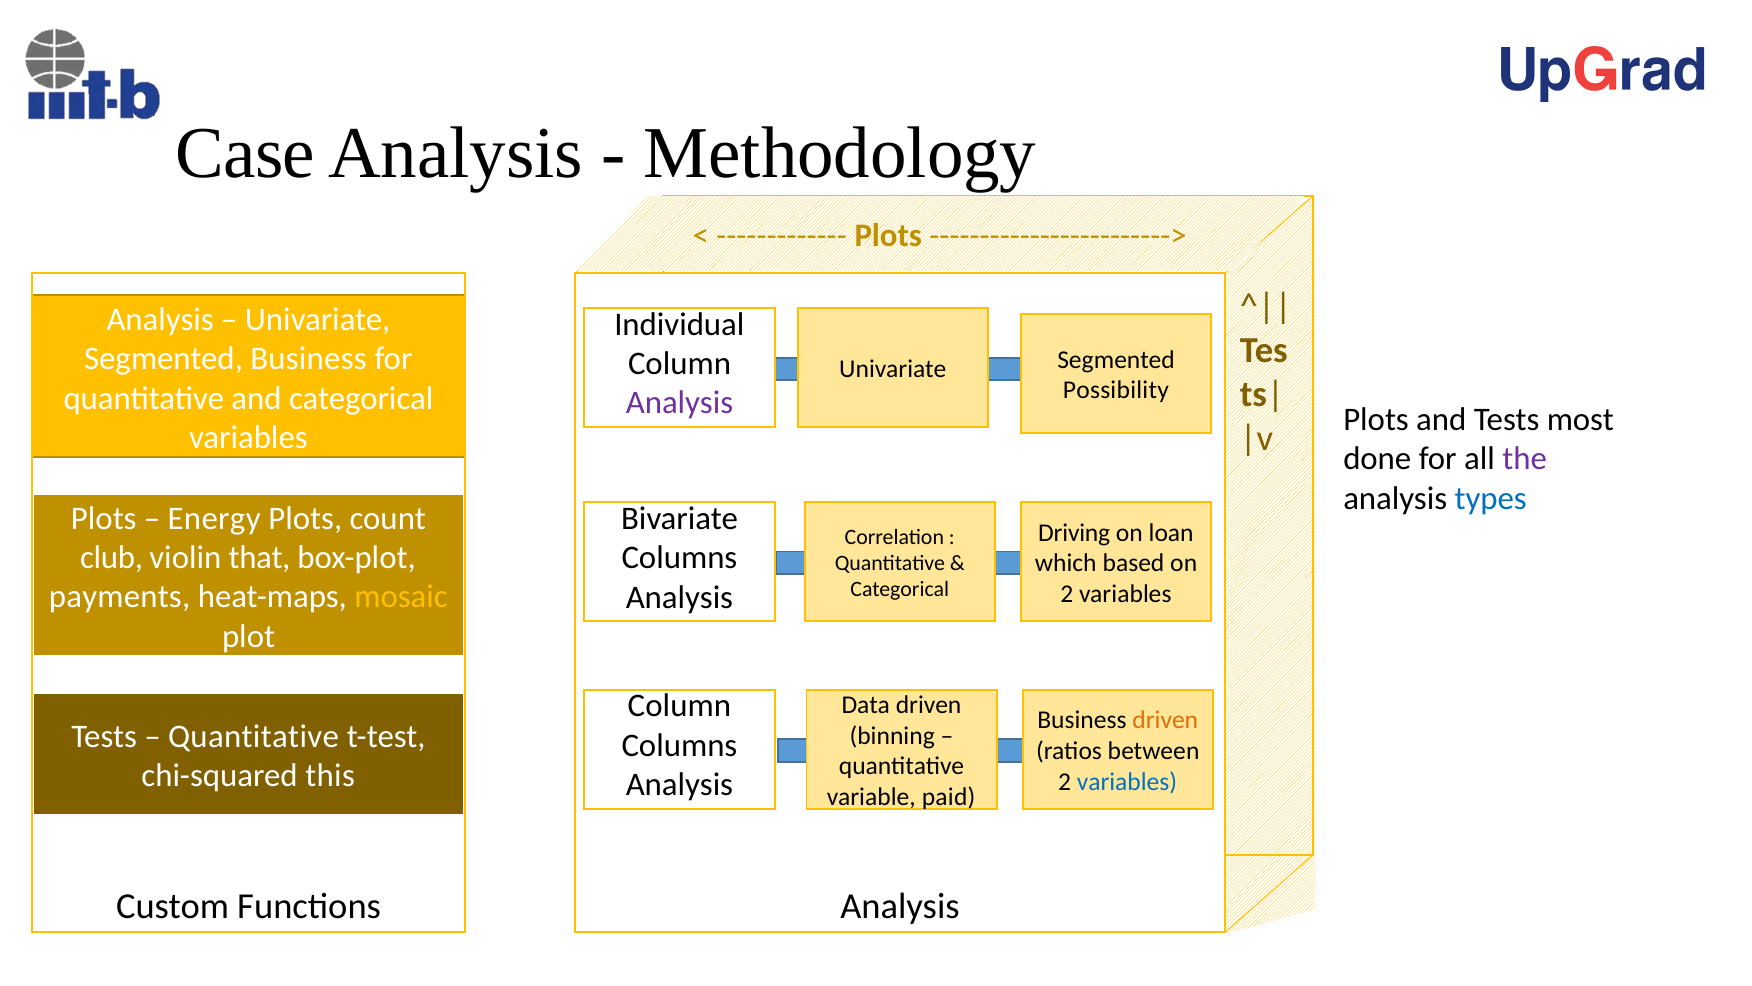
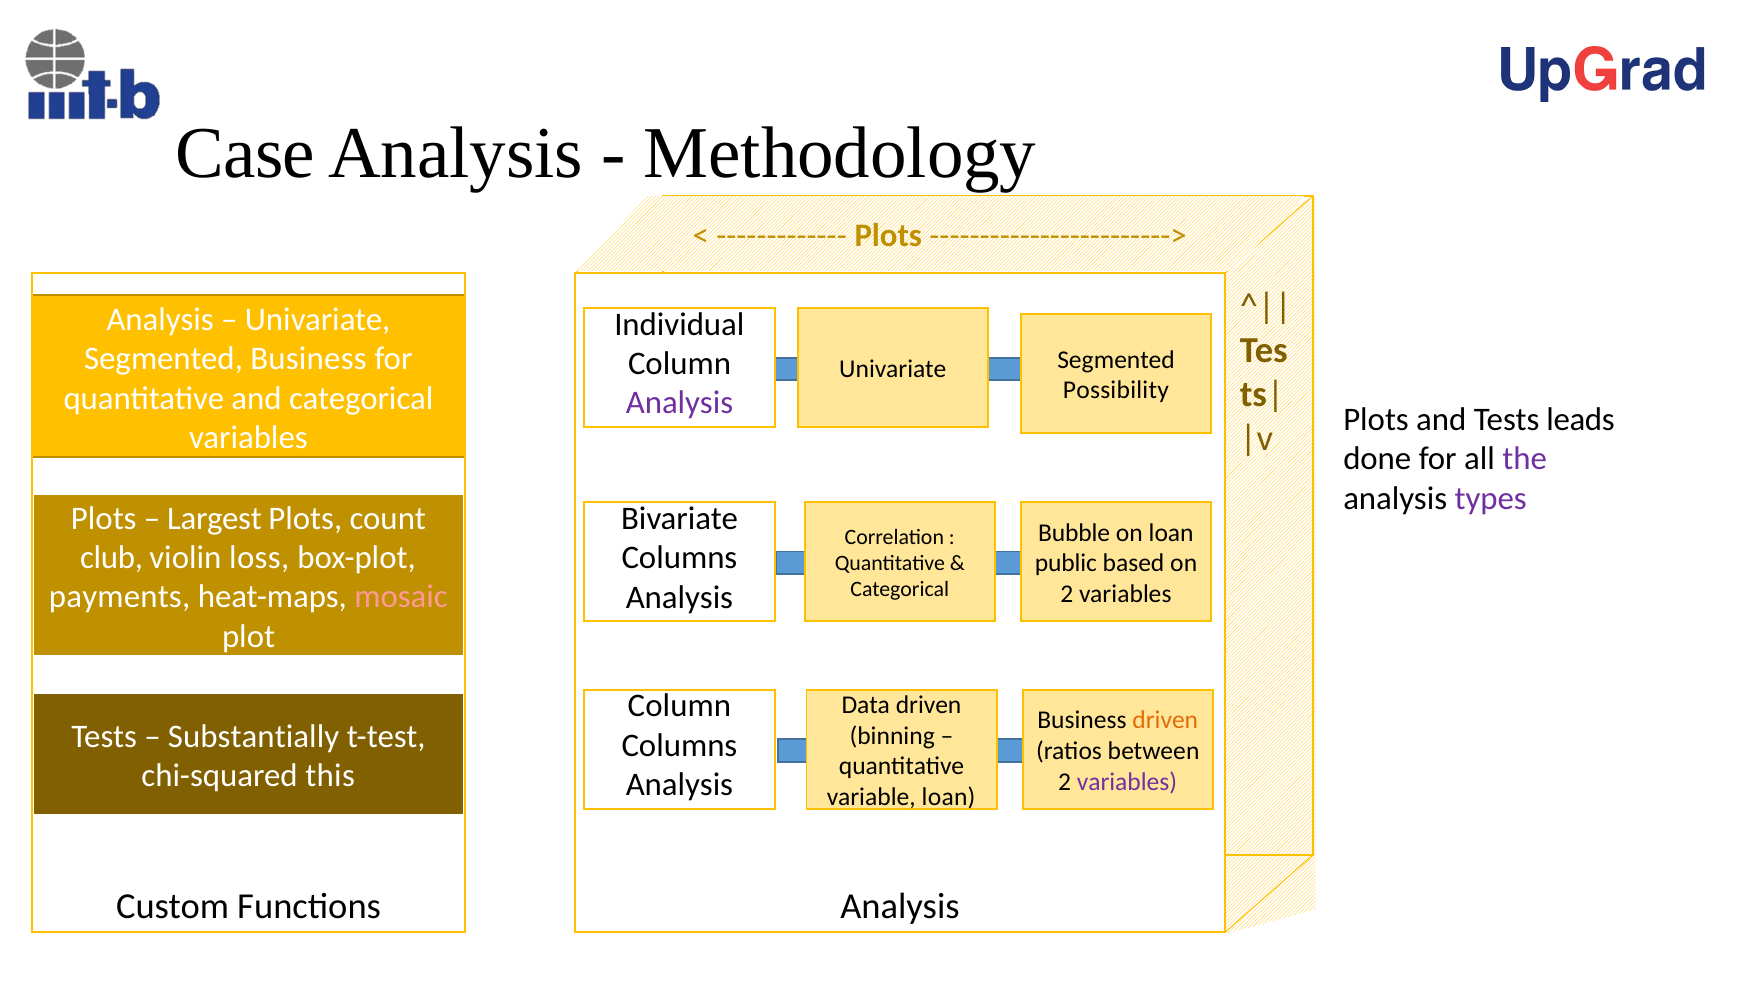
most: most -> leads
types colour: blue -> purple
Energy: Energy -> Largest
Driving: Driving -> Bubble
that: that -> loss
which: which -> public
mosaic colour: yellow -> pink
Quantitative at (253, 736): Quantitative -> Substantially
variables at (1127, 781) colour: blue -> purple
variable paid: paid -> loan
